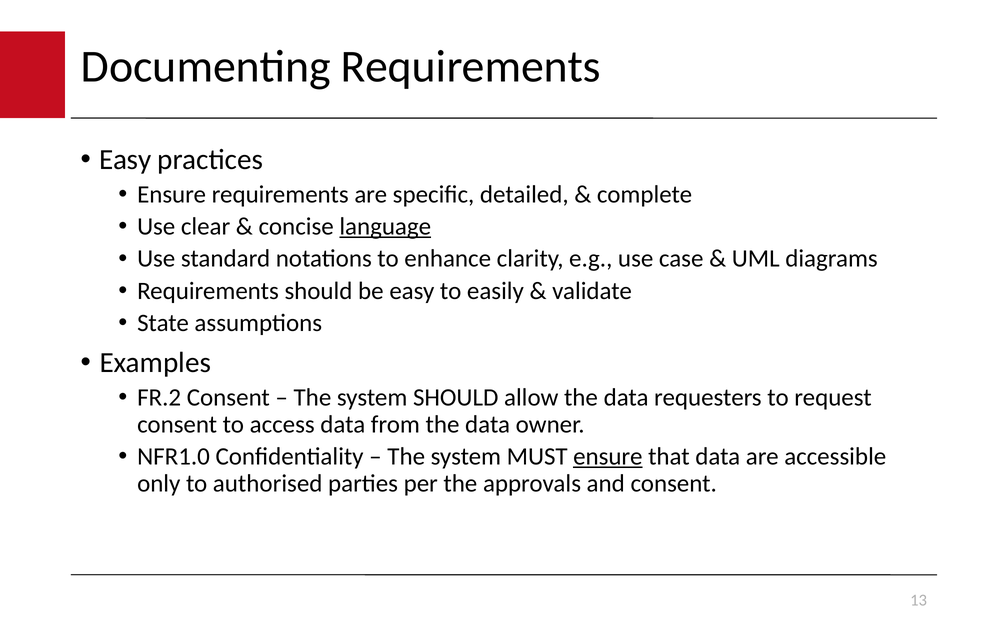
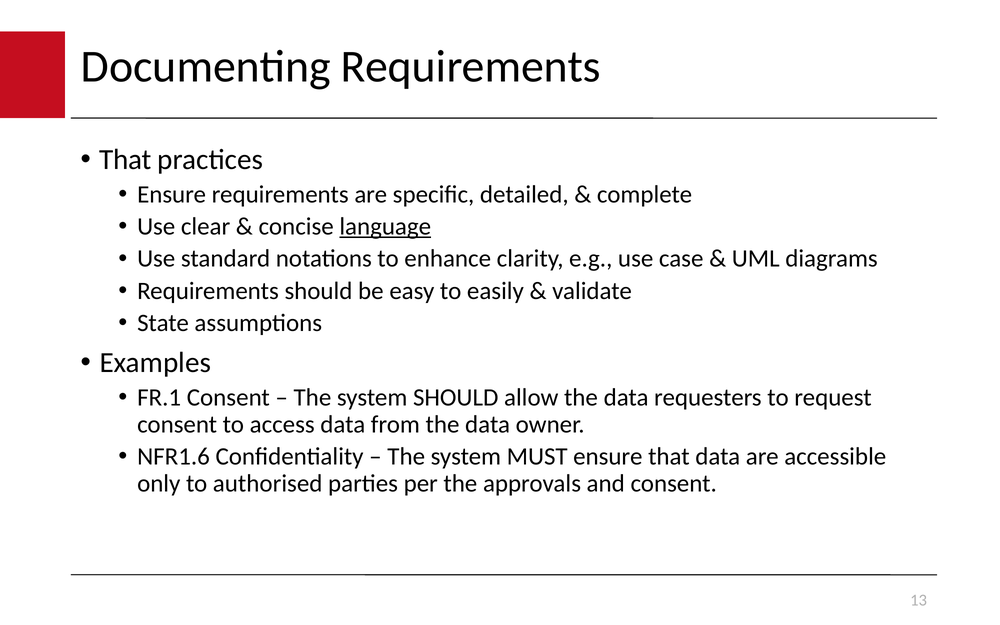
Easy at (125, 160): Easy -> That
FR.2: FR.2 -> FR.1
NFR1.0: NFR1.0 -> NFR1.6
ensure at (608, 456) underline: present -> none
